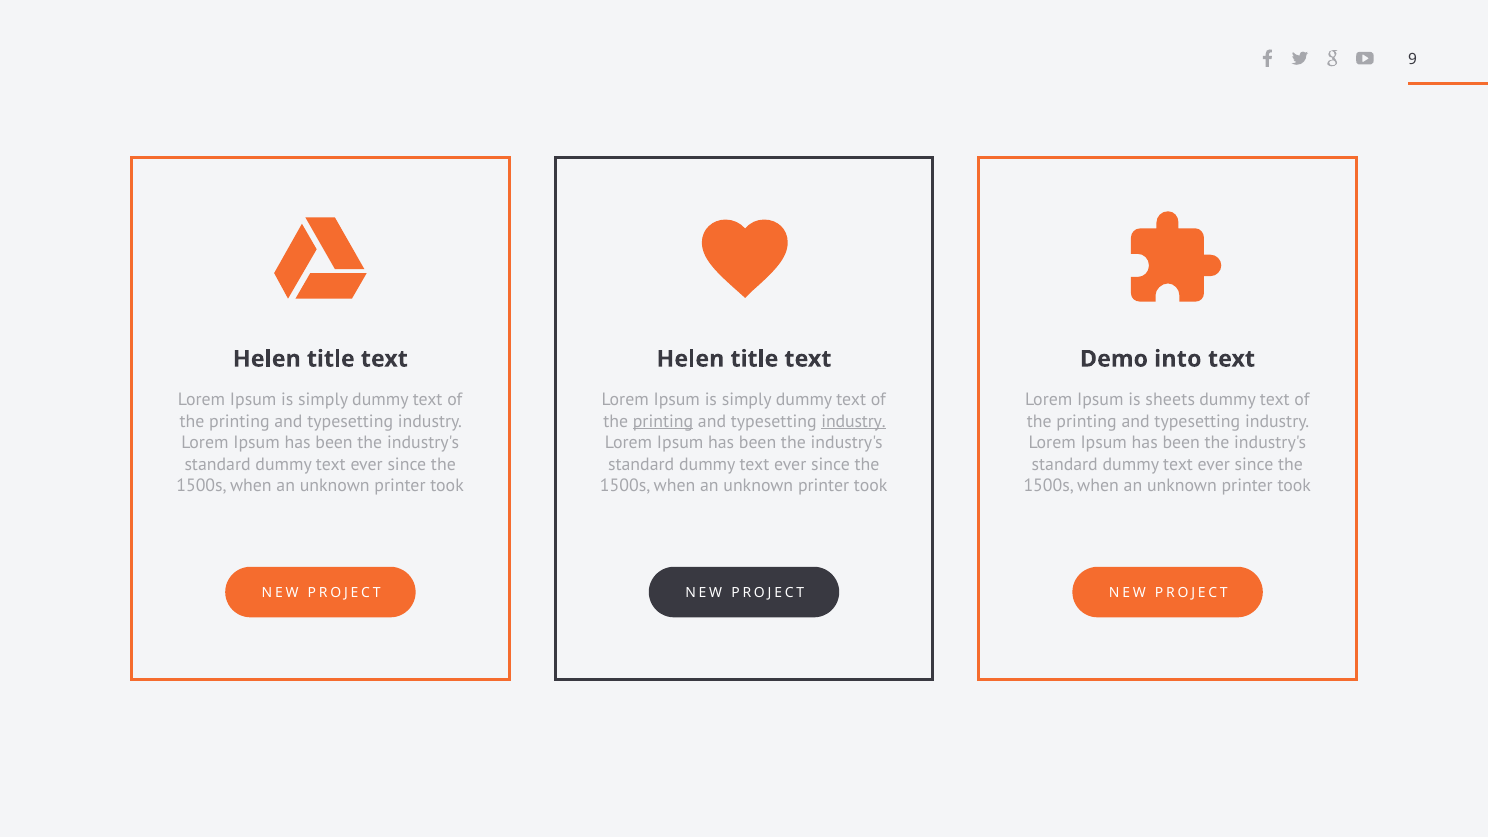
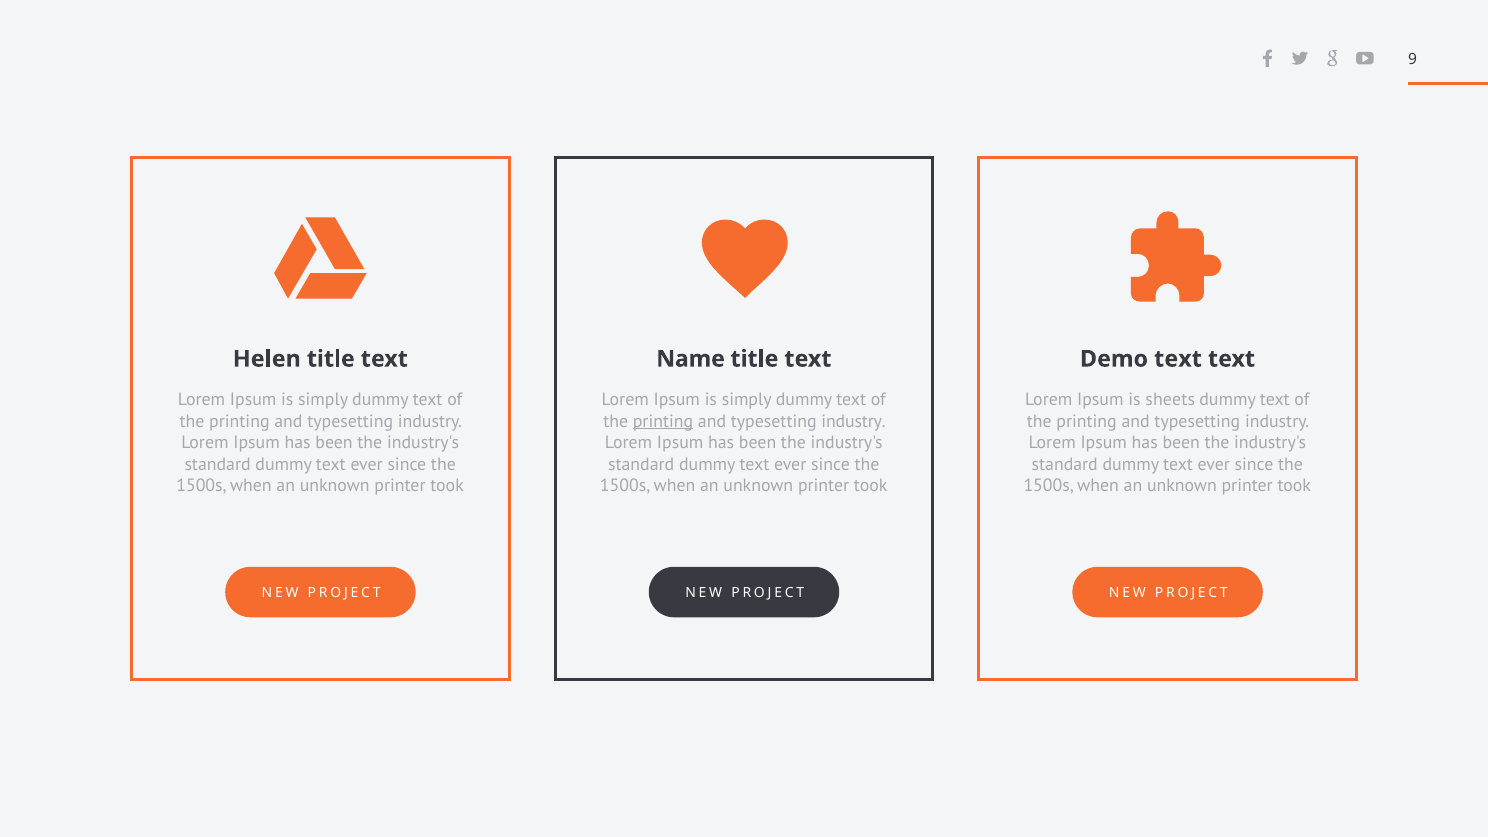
Helen at (690, 359): Helen -> Name
Demo into: into -> text
industry at (854, 421) underline: present -> none
